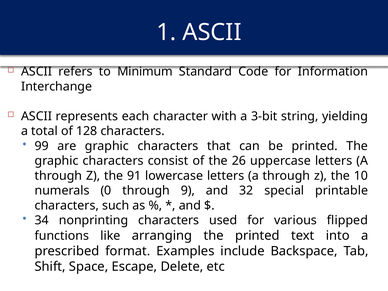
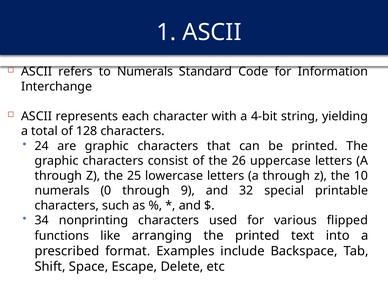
to Minimum: Minimum -> Numerals
3-bit: 3-bit -> 4-bit
99: 99 -> 24
91: 91 -> 25
